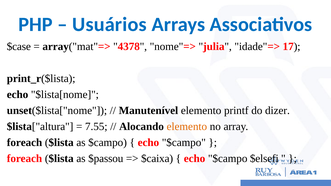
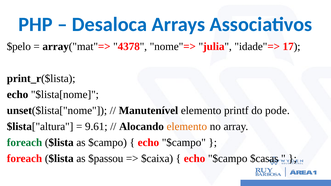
Usuários: Usuários -> Desaloca
$case: $case -> $pelo
dizer: dizer -> pode
7.55: 7.55 -> 9.61
foreach at (24, 143) colour: black -> green
$elsefi: $elsefi -> $casas
